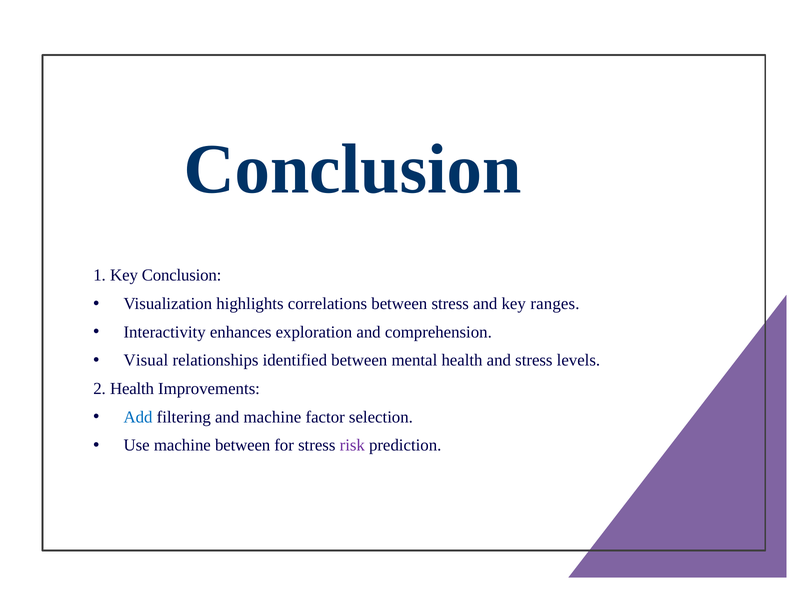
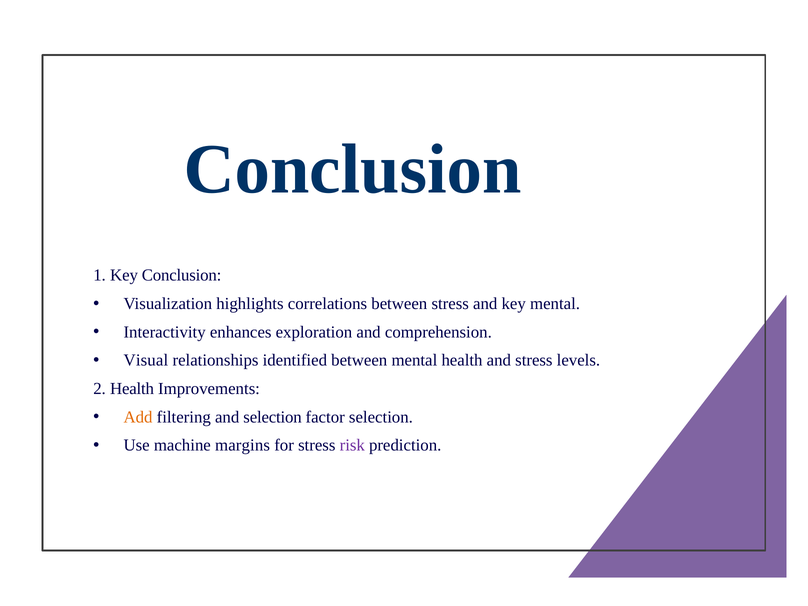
key ranges: ranges -> mental
Add colour: blue -> orange
and machine: machine -> selection
machine between: between -> margins
